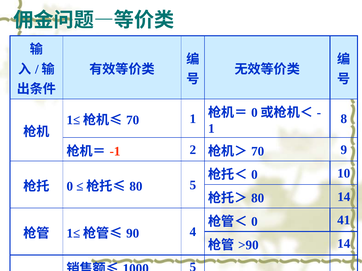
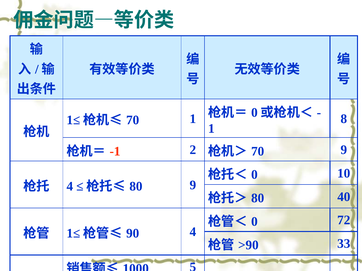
0 at (70, 187): 0 -> 4
5 at (193, 185): 5 -> 9
14 at (344, 197): 14 -> 40
41: 41 -> 72
14 at (344, 244): 14 -> 33
